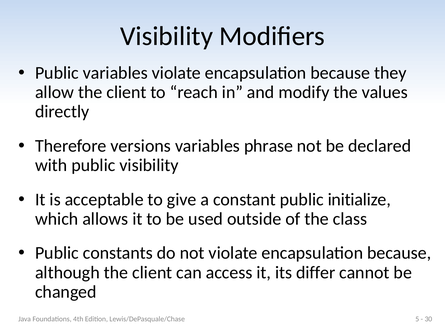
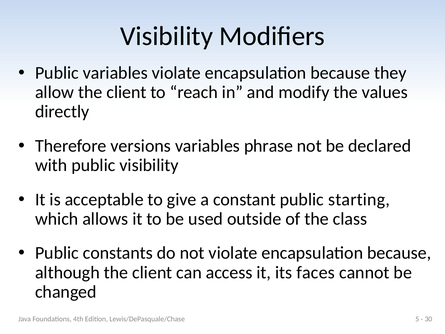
initialize: initialize -> starting
differ: differ -> faces
